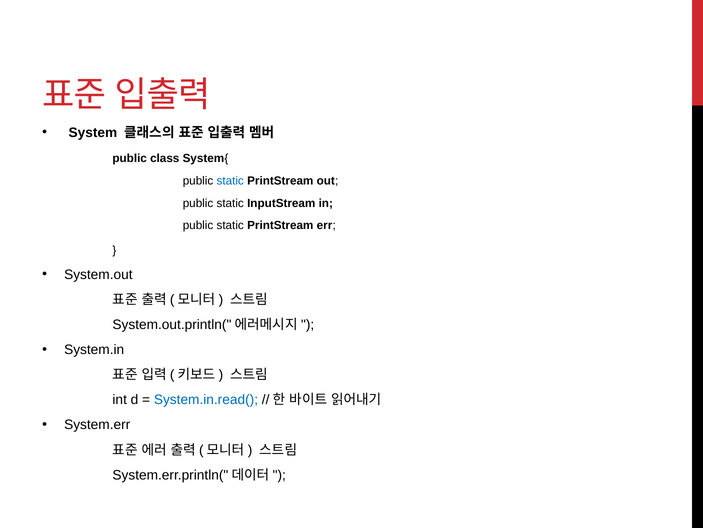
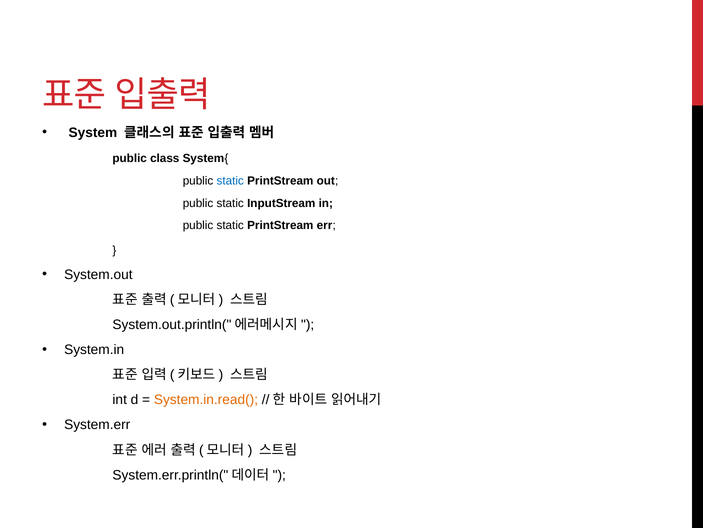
System.in.read( colour: blue -> orange
